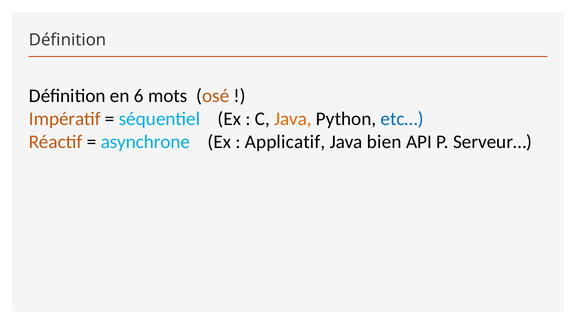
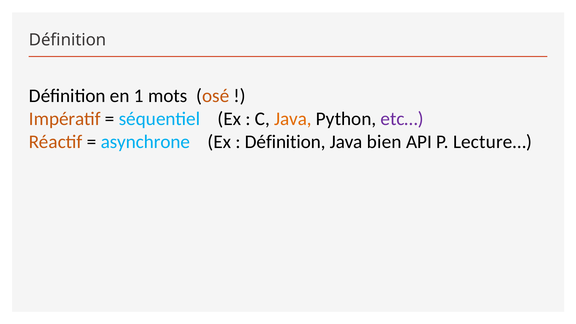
6: 6 -> 1
etc… colour: blue -> purple
Applicatif at (285, 142): Applicatif -> Définition
Serveur…: Serveur… -> Lecture…
